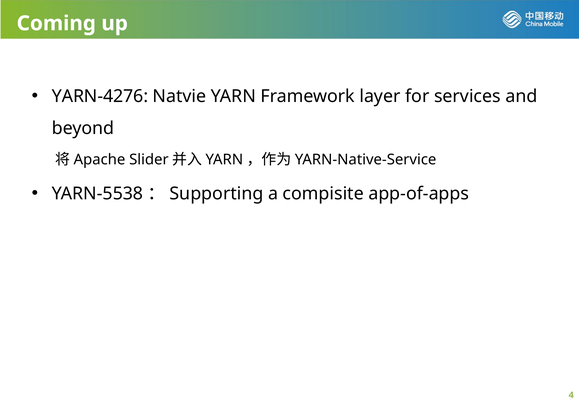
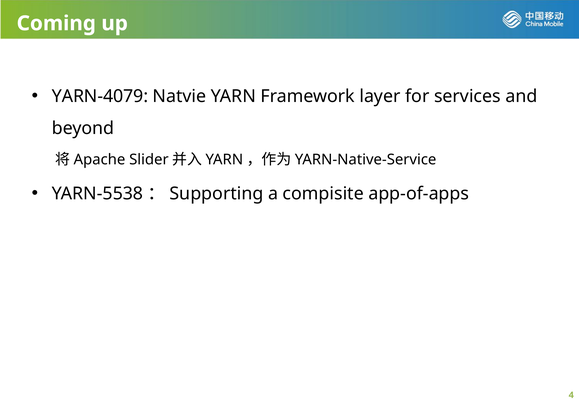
YARN-4276: YARN-4276 -> YARN-4079
